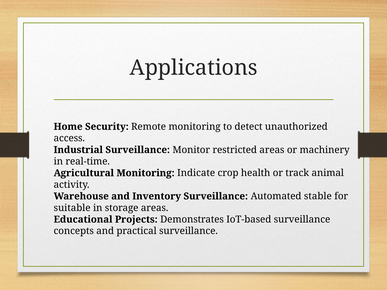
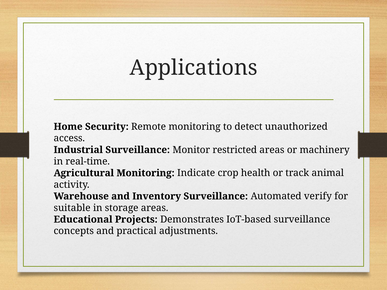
stable: stable -> verify
practical surveillance: surveillance -> adjustments
